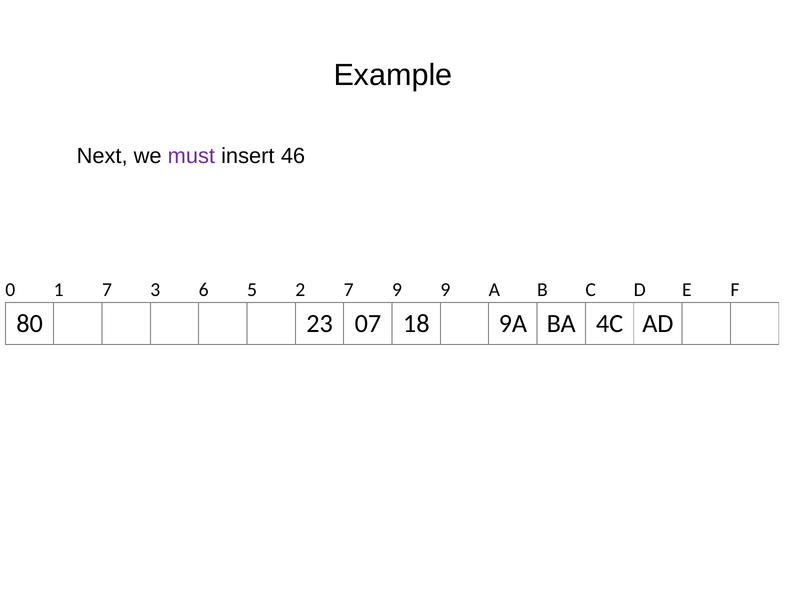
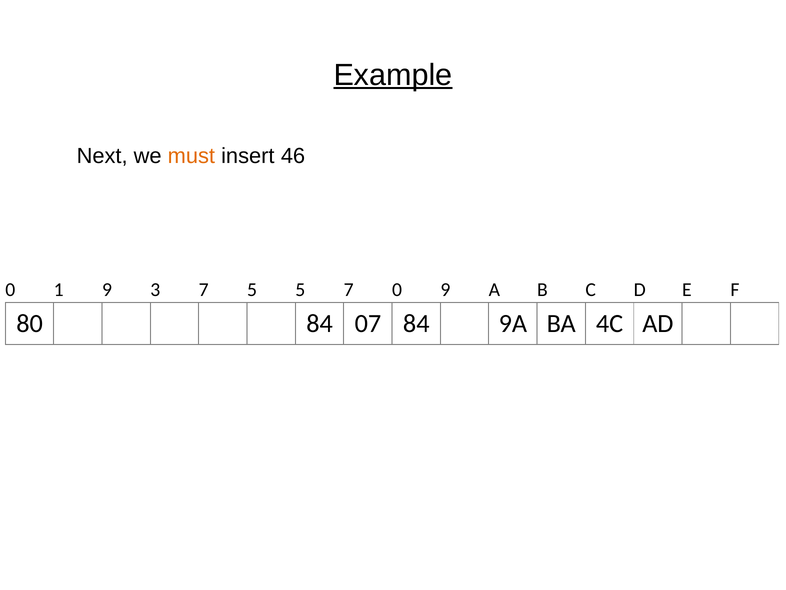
Example underline: none -> present
must colour: purple -> orange
1 7: 7 -> 9
3 6: 6 -> 7
5 2: 2 -> 5
7 9: 9 -> 0
80 23: 23 -> 84
07 18: 18 -> 84
